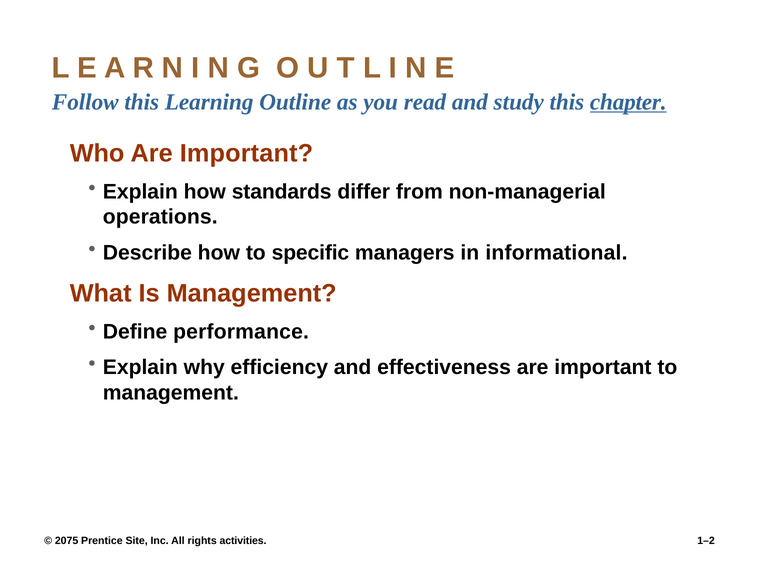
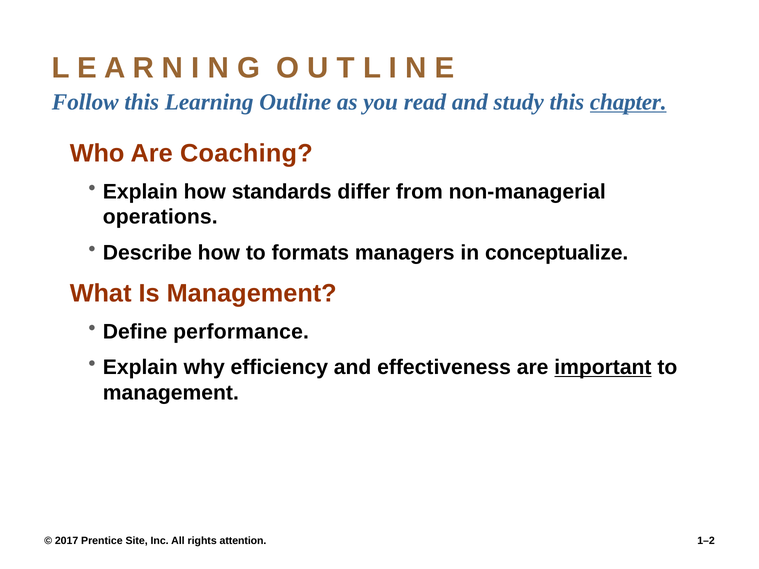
Who Are Important: Important -> Coaching
specific: specific -> formats
informational: informational -> conceptualize
important at (603, 368) underline: none -> present
2075: 2075 -> 2017
activities: activities -> attention
